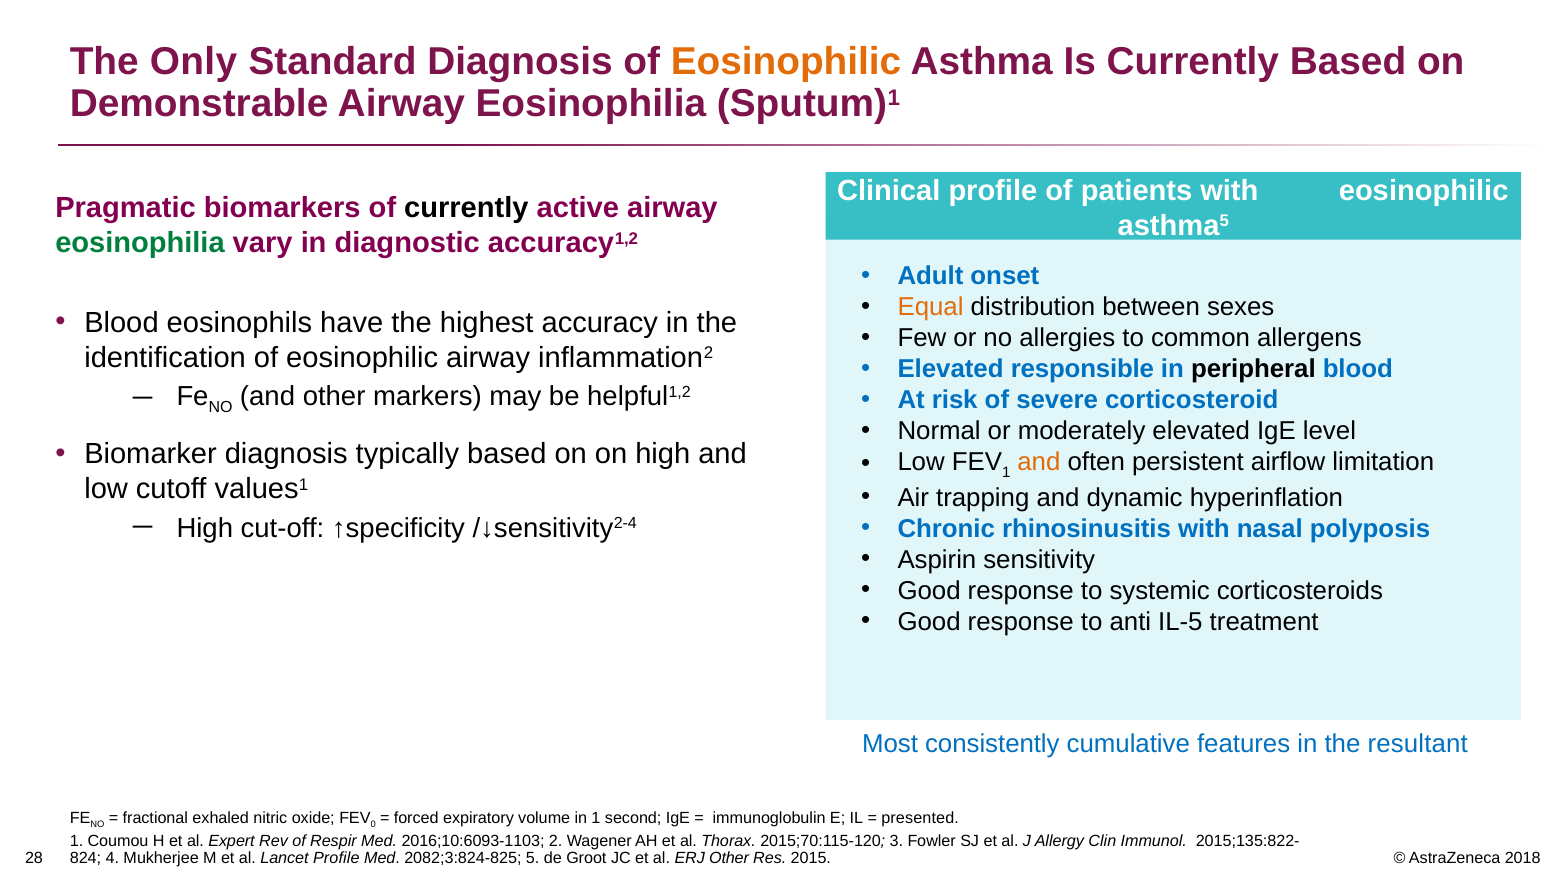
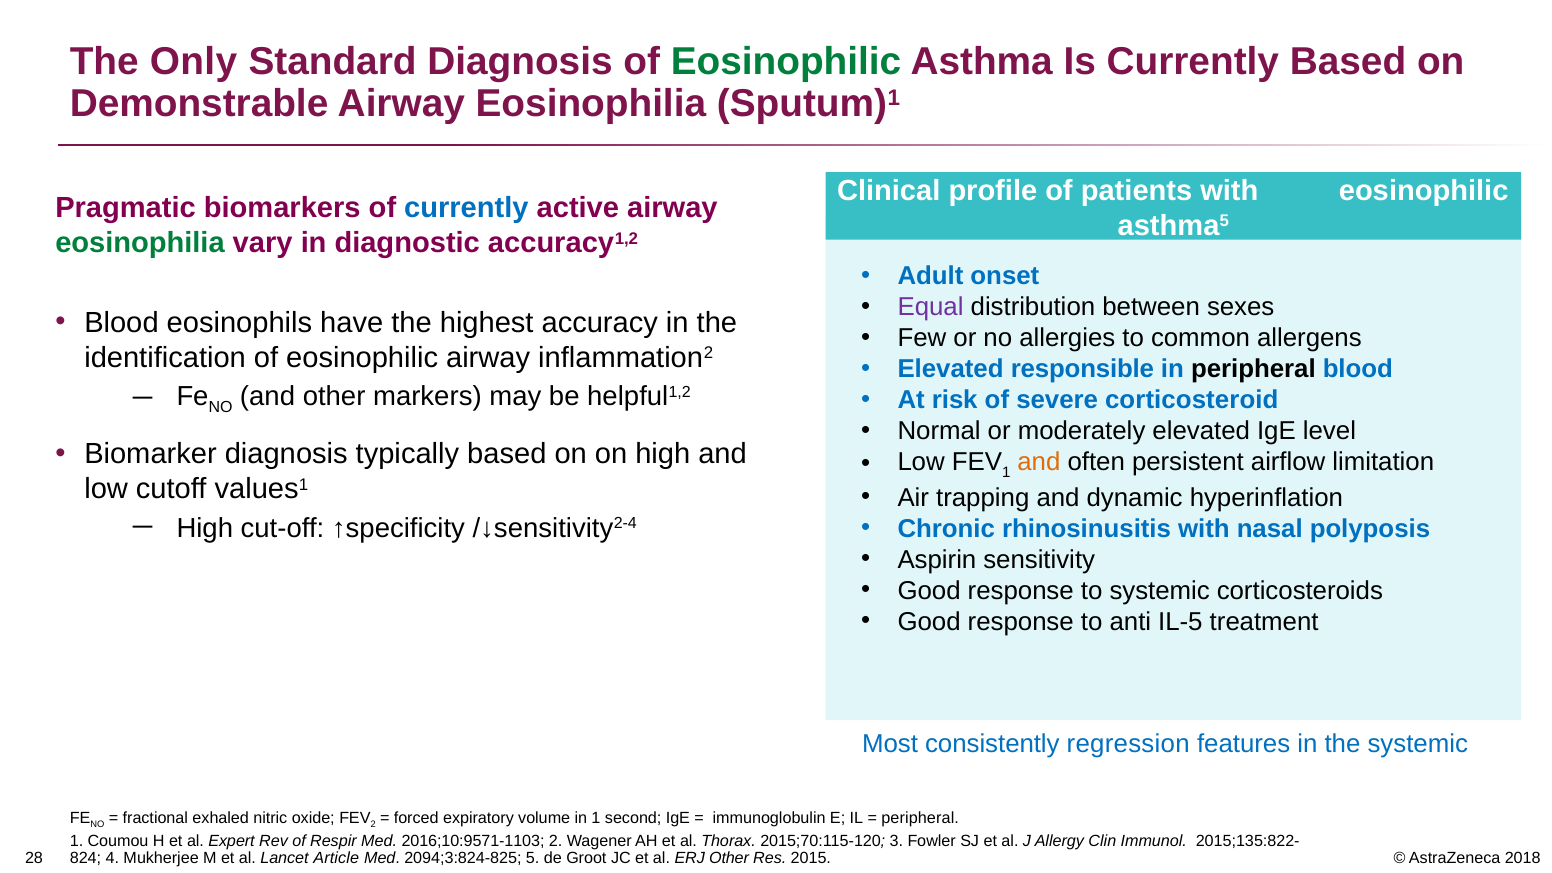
Eosinophilic at (786, 62) colour: orange -> green
currently at (466, 208) colour: black -> blue
Equal colour: orange -> purple
cumulative: cumulative -> regression
the resultant: resultant -> systemic
0 at (373, 824): 0 -> 2
presented at (920, 818): presented -> peripheral
2016;10:6093-1103: 2016;10:6093-1103 -> 2016;10:9571-1103
Lancet Profile: Profile -> Article
2082;3:824-825: 2082;3:824-825 -> 2094;3:824-825
